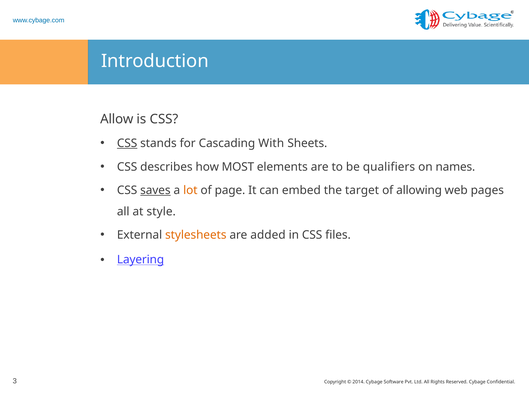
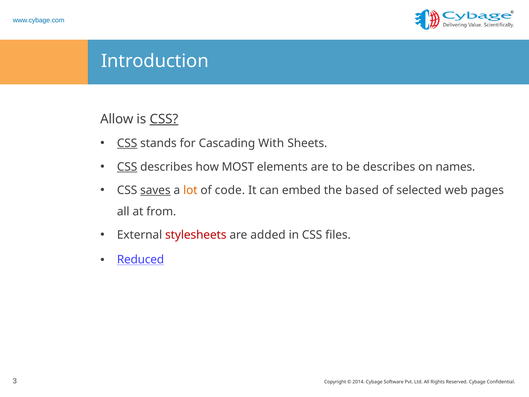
CSS at (164, 119) underline: none -> present
CSS at (127, 167) underline: none -> present
be qualifiers: qualifiers -> describes
page: page -> code
target: target -> based
allowing: allowing -> selected
style: style -> from
stylesheets colour: orange -> red
Layering: Layering -> Reduced
